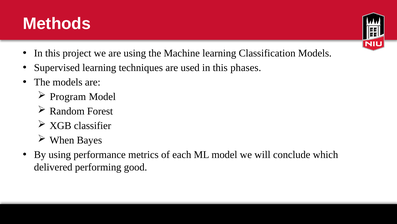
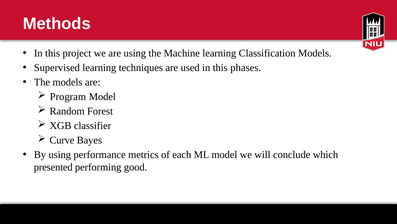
When: When -> Curve
delivered: delivered -> presented
